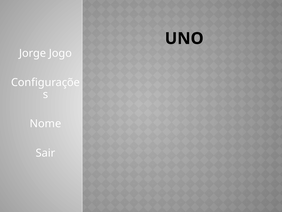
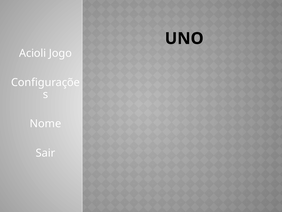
Jorge: Jorge -> Acioli
